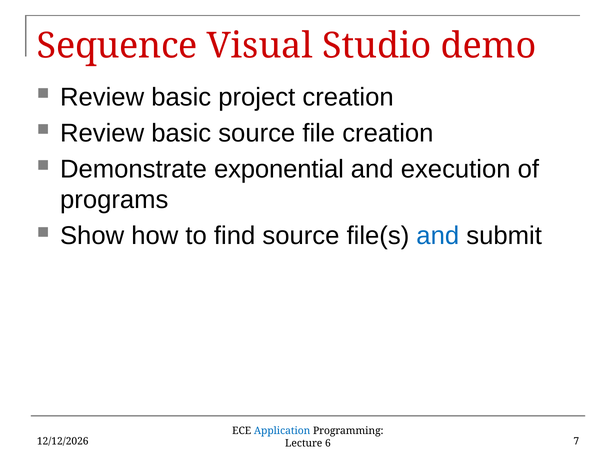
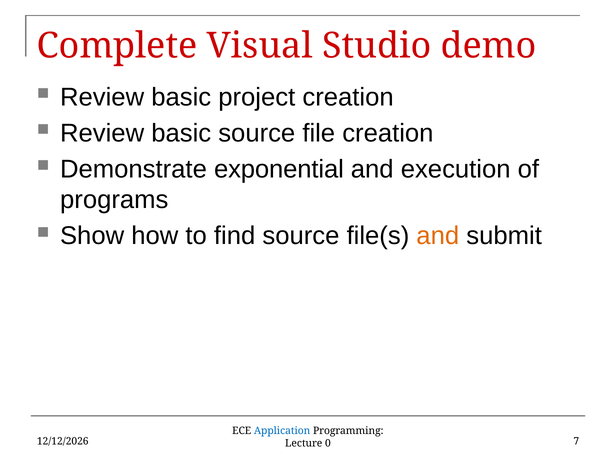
Sequence: Sequence -> Complete
and at (438, 236) colour: blue -> orange
6: 6 -> 0
